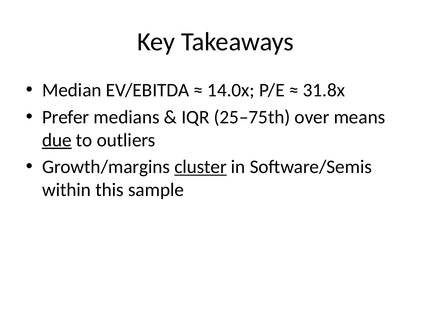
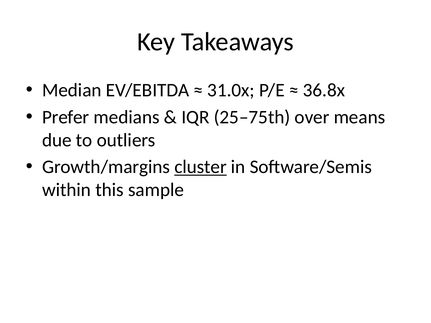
14.0x: 14.0x -> 31.0x
31.8x: 31.8x -> 36.8x
due underline: present -> none
